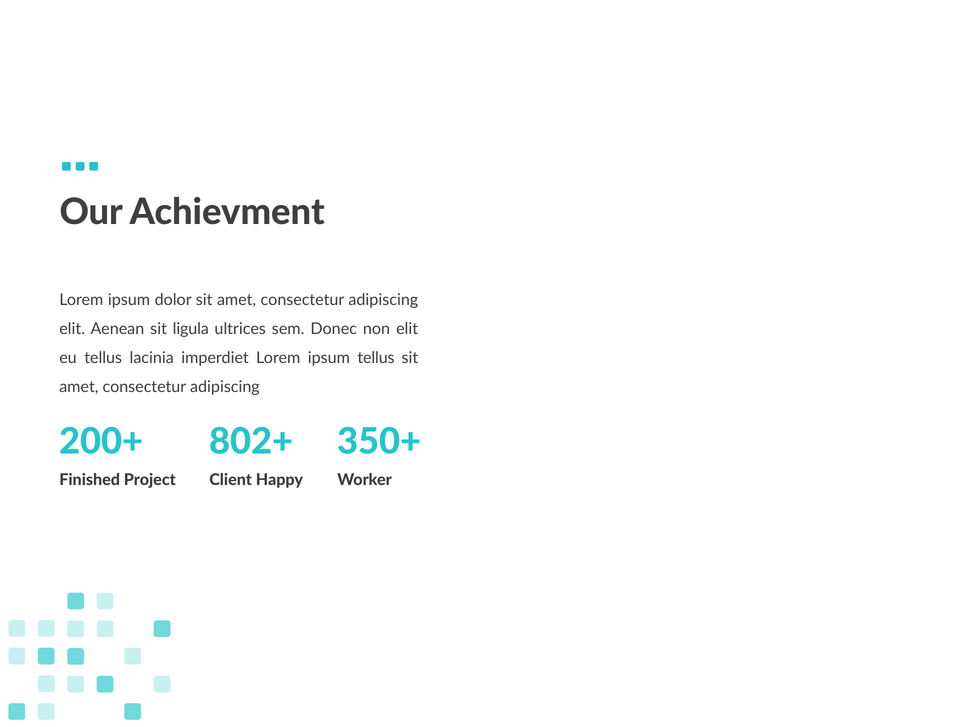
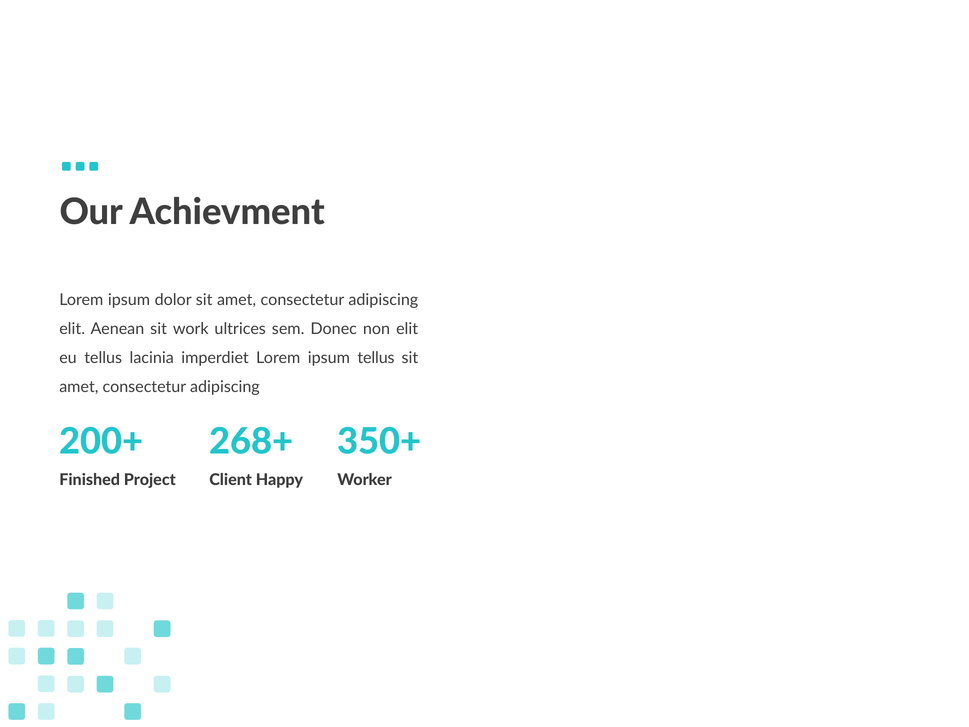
ligula: ligula -> work
802+: 802+ -> 268+
